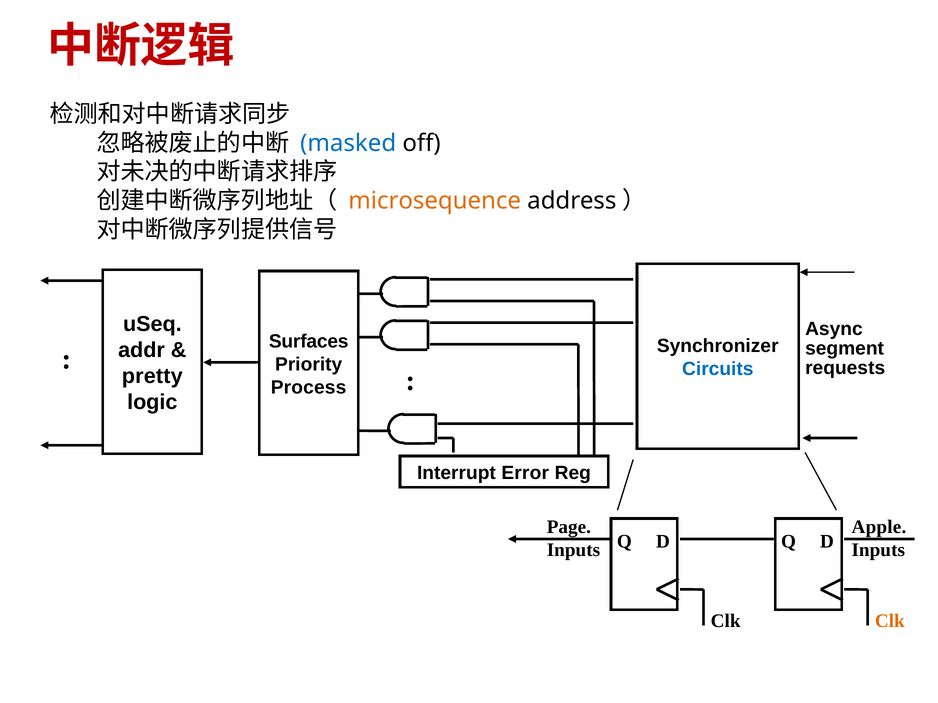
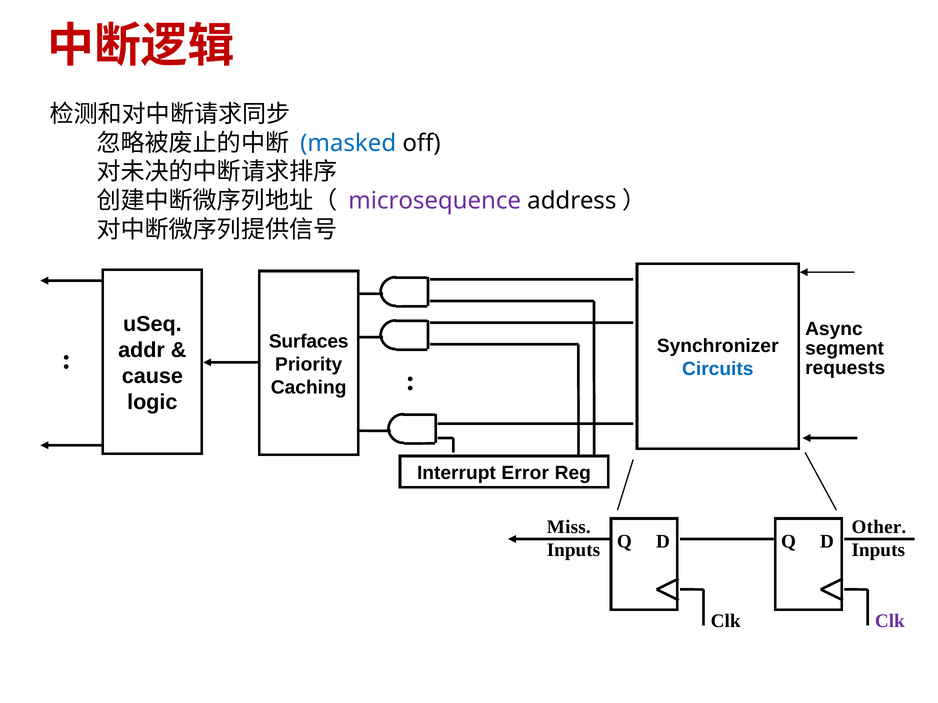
microsequence colour: orange -> purple
pretty: pretty -> cause
Process: Process -> Caching
Page: Page -> Miss
Apple: Apple -> Other
Clk at (890, 621) colour: orange -> purple
